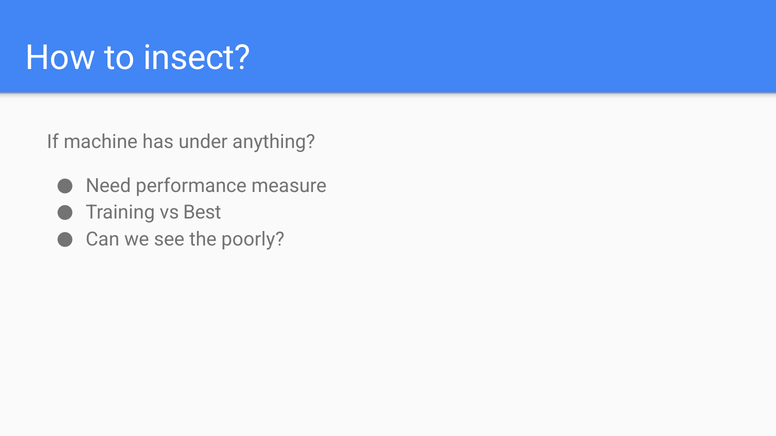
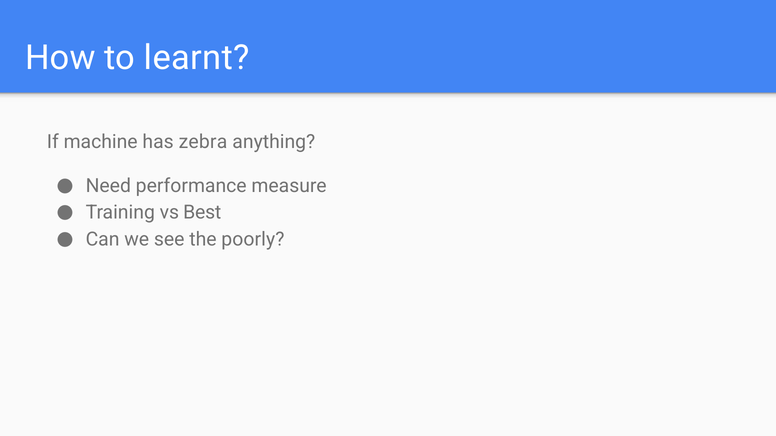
insect: insect -> learnt
under: under -> zebra
